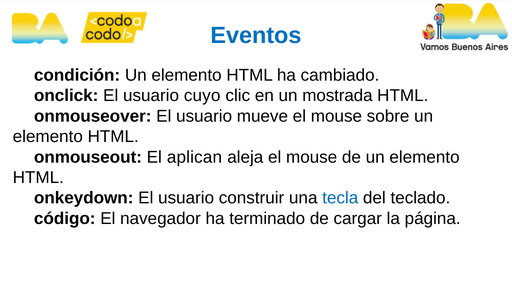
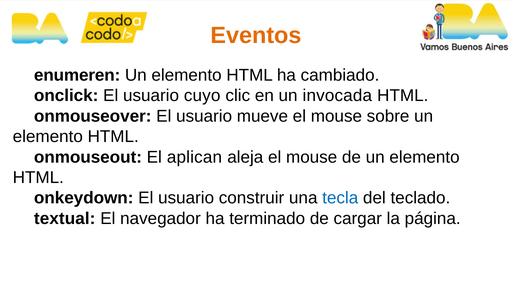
Eventos colour: blue -> orange
condición: condición -> enumeren
mostrada: mostrada -> invocada
código: código -> textual
